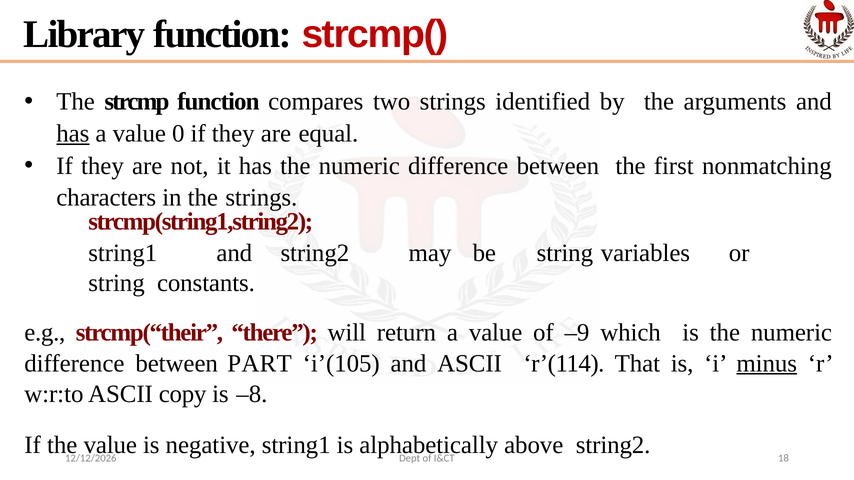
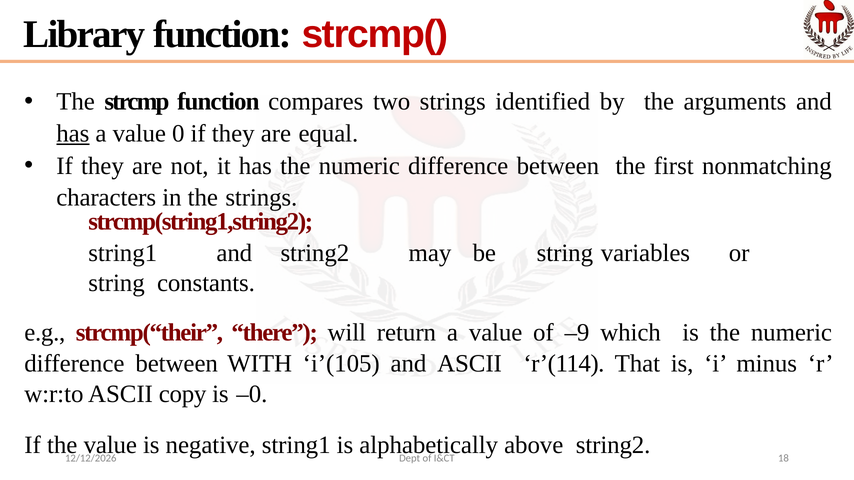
PART: PART -> WITH
minus underline: present -> none
–8: –8 -> –0
